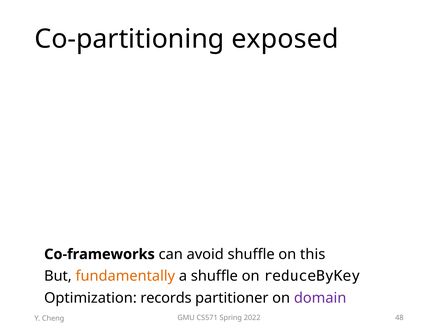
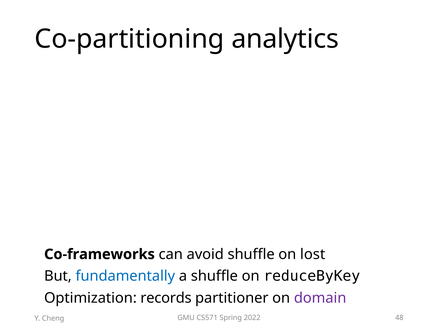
exposed: exposed -> analytics
this: this -> lost
fundamentally colour: orange -> blue
